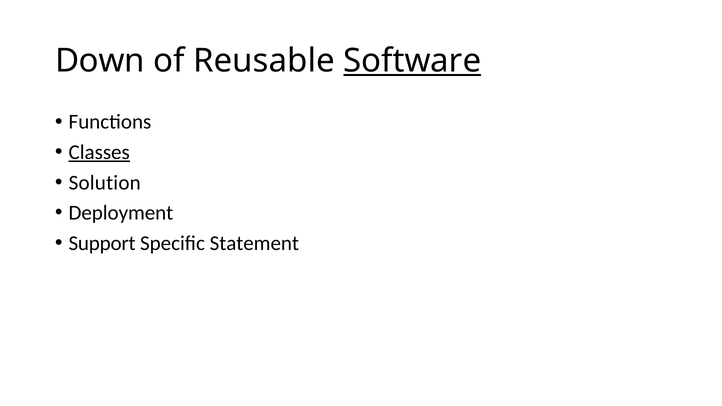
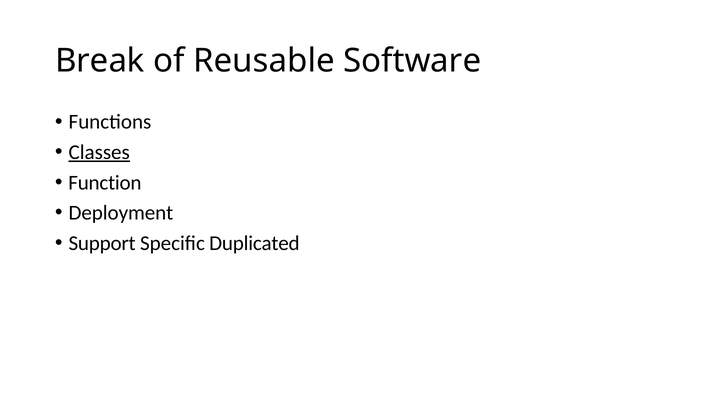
Down: Down -> Break
Software underline: present -> none
Solution: Solution -> Function
Statement: Statement -> Duplicated
